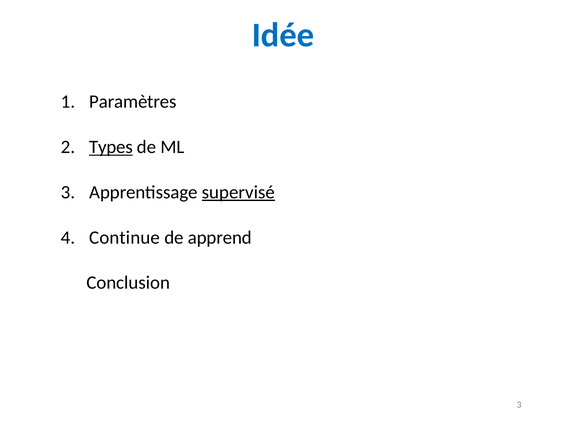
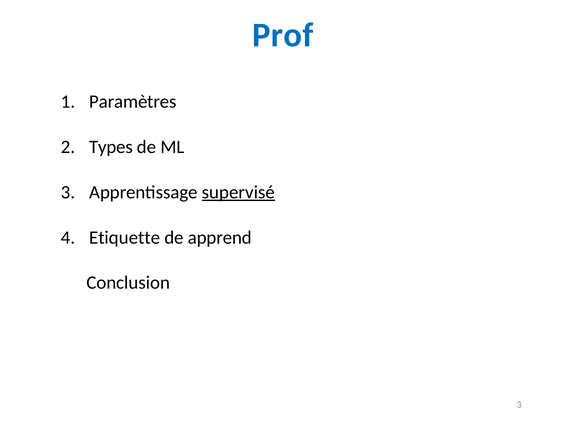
Idée: Idée -> Prof
Types underline: present -> none
Continue: Continue -> Etiquette
